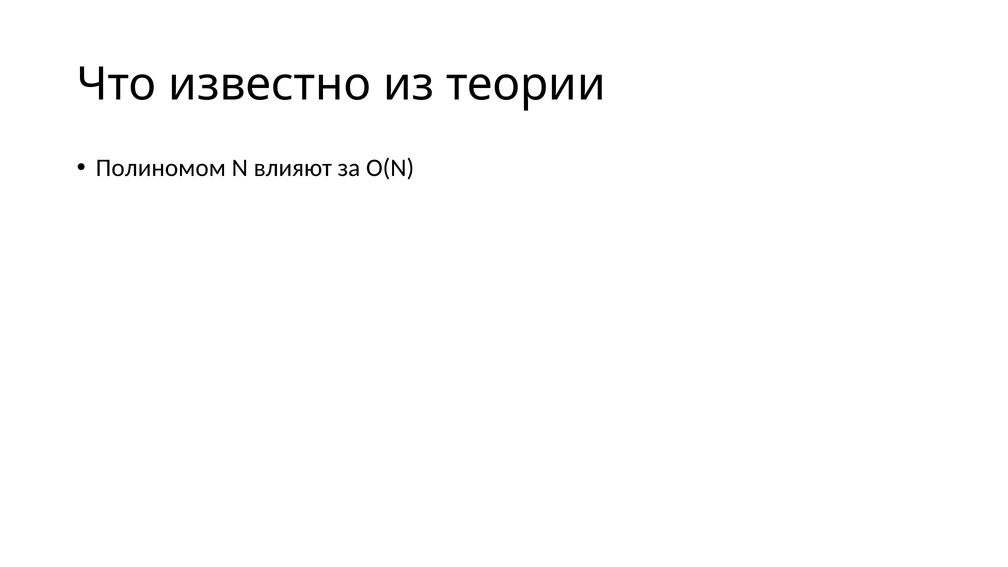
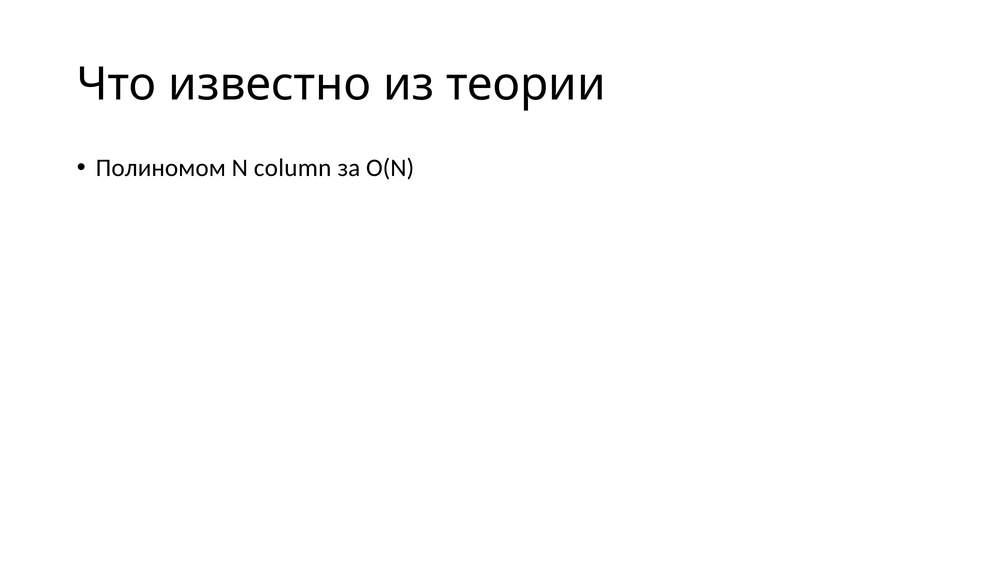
влияют: влияют -> column
